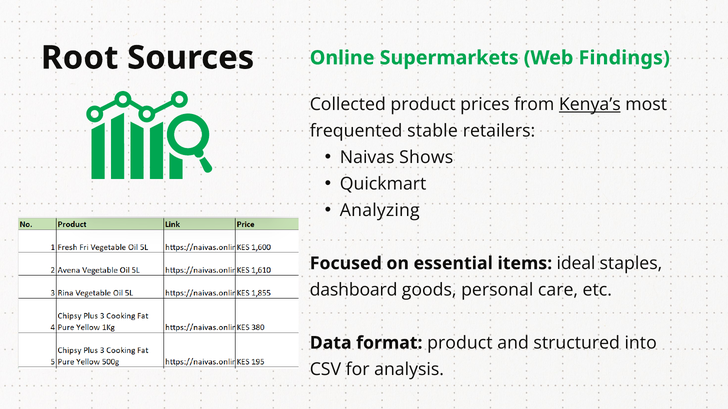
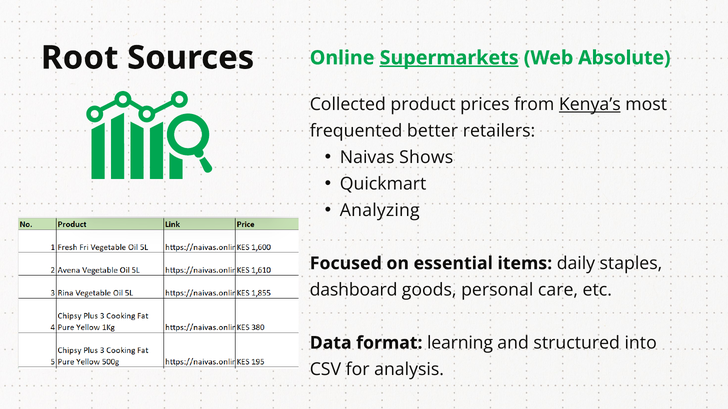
Supermarkets underline: none -> present
Findings: Findings -> Absolute
stable: stable -> better
ideal: ideal -> daily
format product: product -> learning
